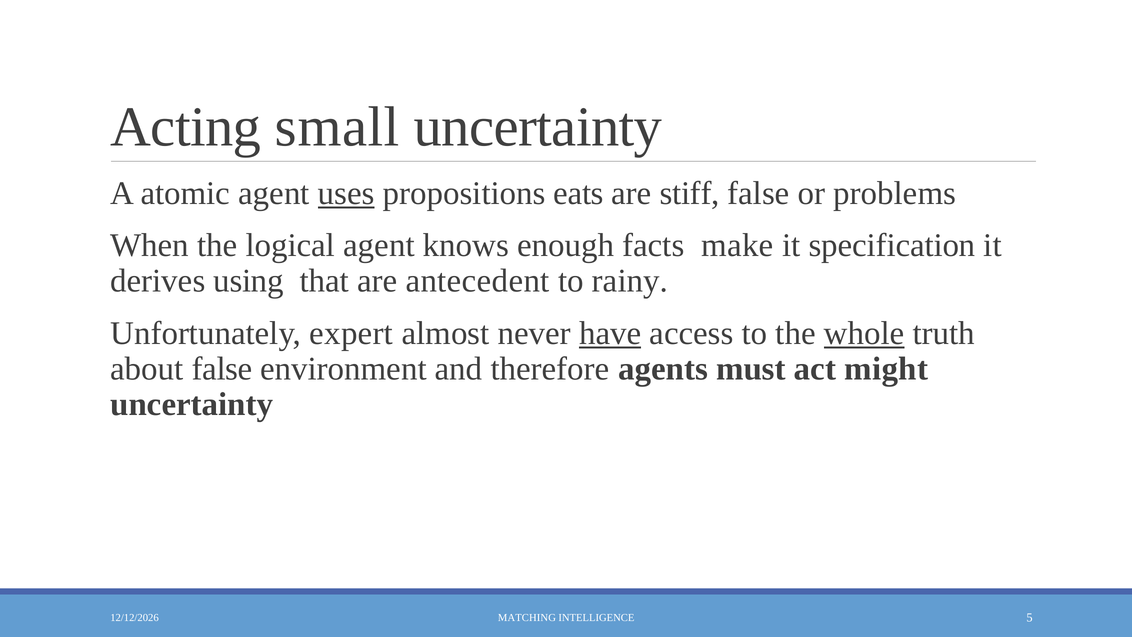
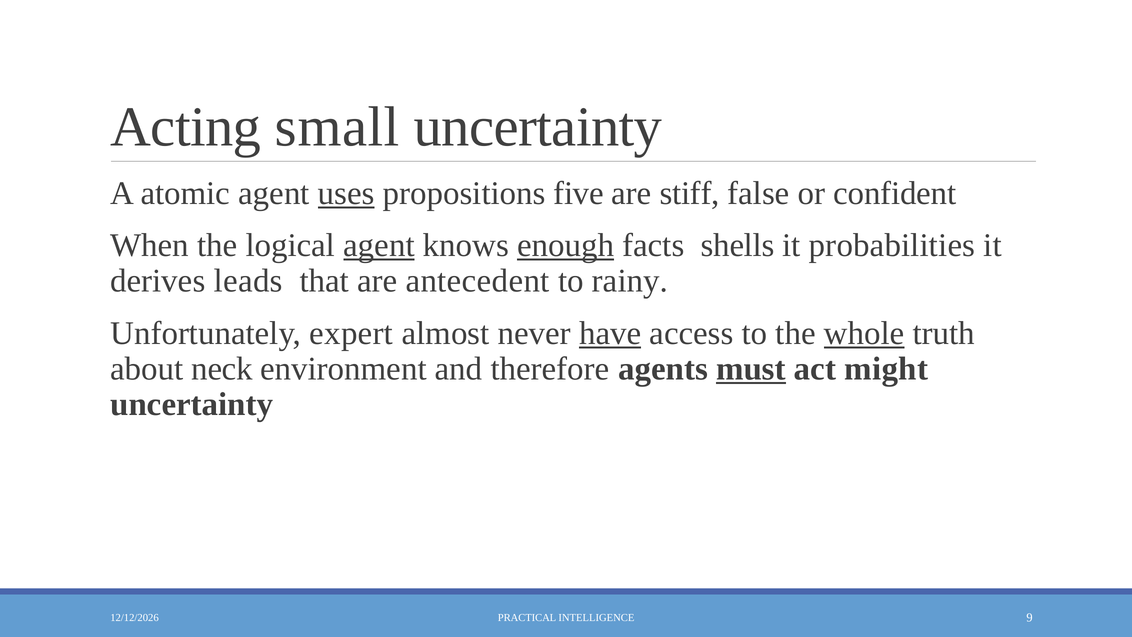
eats: eats -> five
problems: problems -> confident
agent at (379, 245) underline: none -> present
enough underline: none -> present
make: make -> shells
specification: specification -> probabilities
using: using -> leads
about false: false -> neck
must underline: none -> present
MATCHING: MATCHING -> PRACTICAL
5: 5 -> 9
